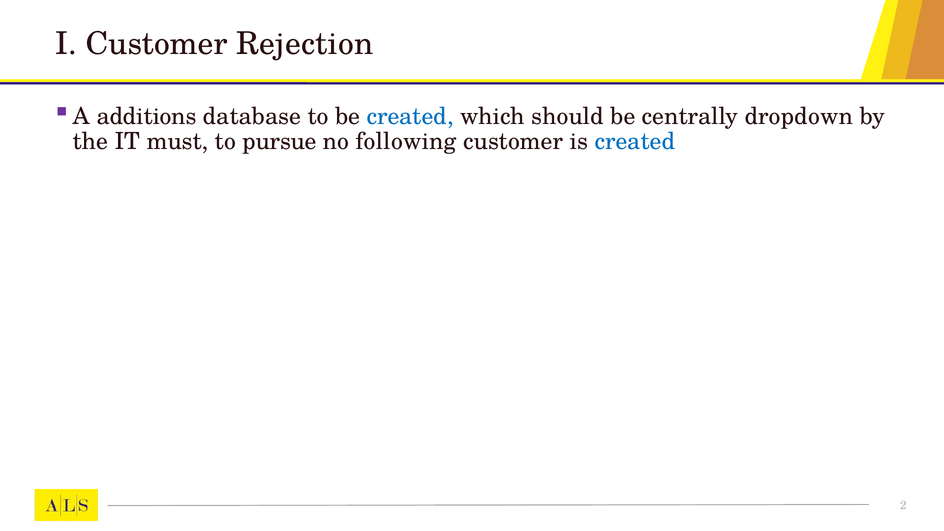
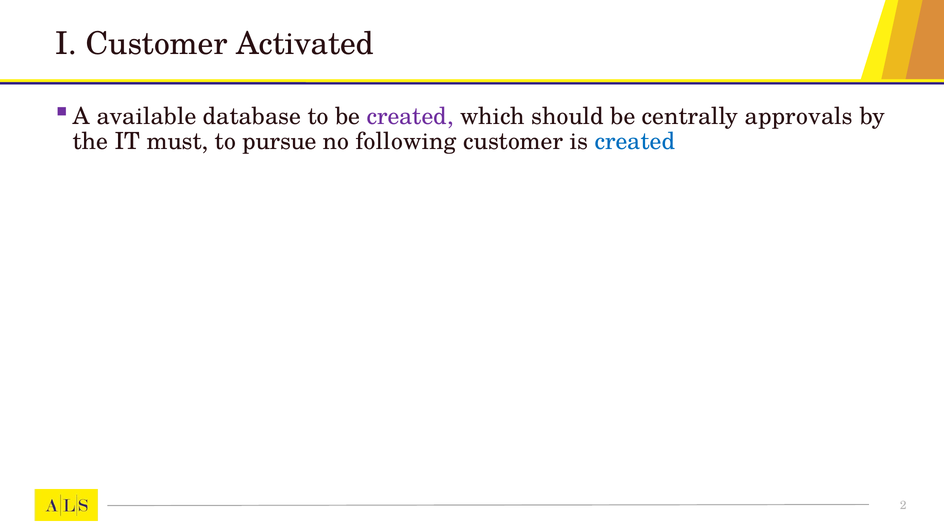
Rejection: Rejection -> Activated
additions: additions -> available
created at (410, 116) colour: blue -> purple
dropdown: dropdown -> approvals
